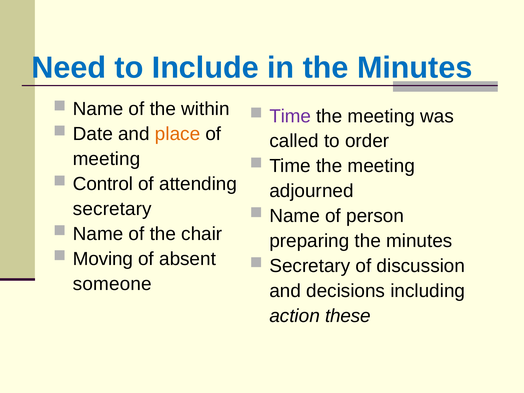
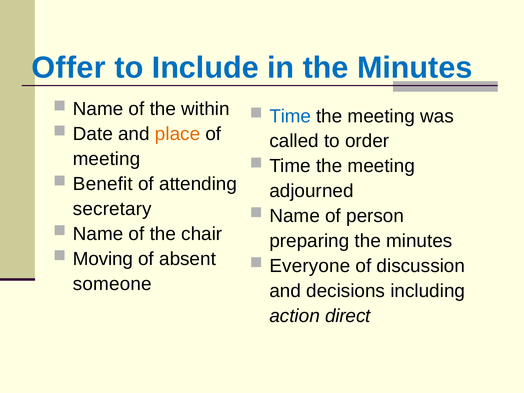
Need: Need -> Offer
Time at (290, 116) colour: purple -> blue
Control: Control -> Benefit
Secretary at (310, 266): Secretary -> Everyone
these: these -> direct
